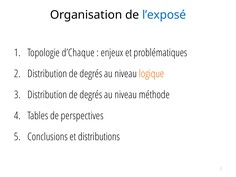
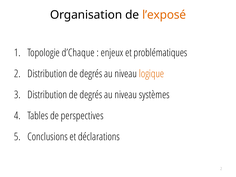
l’exposé colour: blue -> orange
méthode: méthode -> systèmes
distributions: distributions -> déclarations
